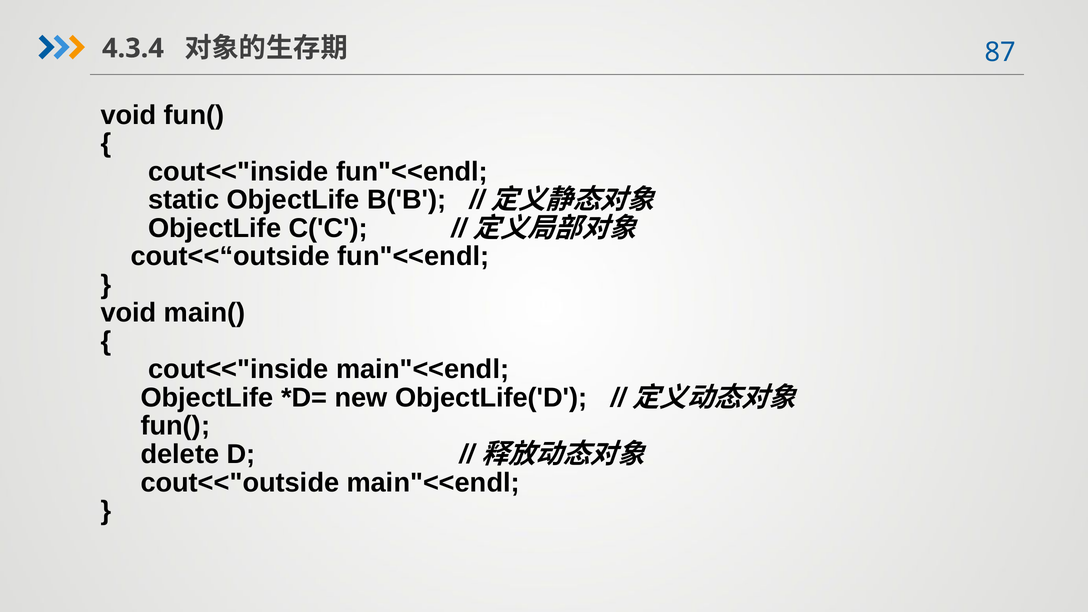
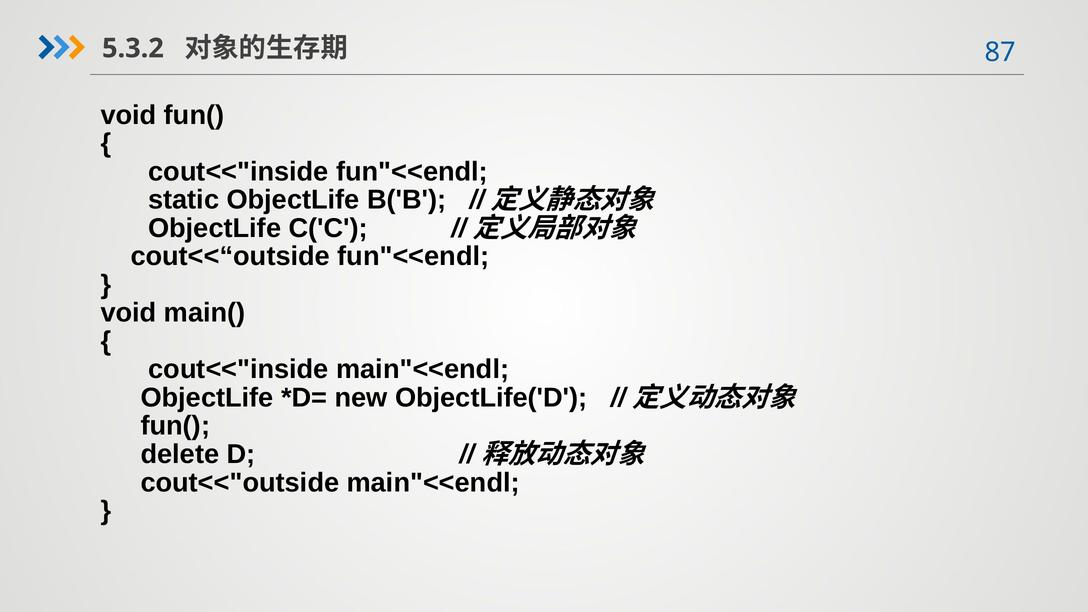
4.3.4: 4.3.4 -> 5.3.2
